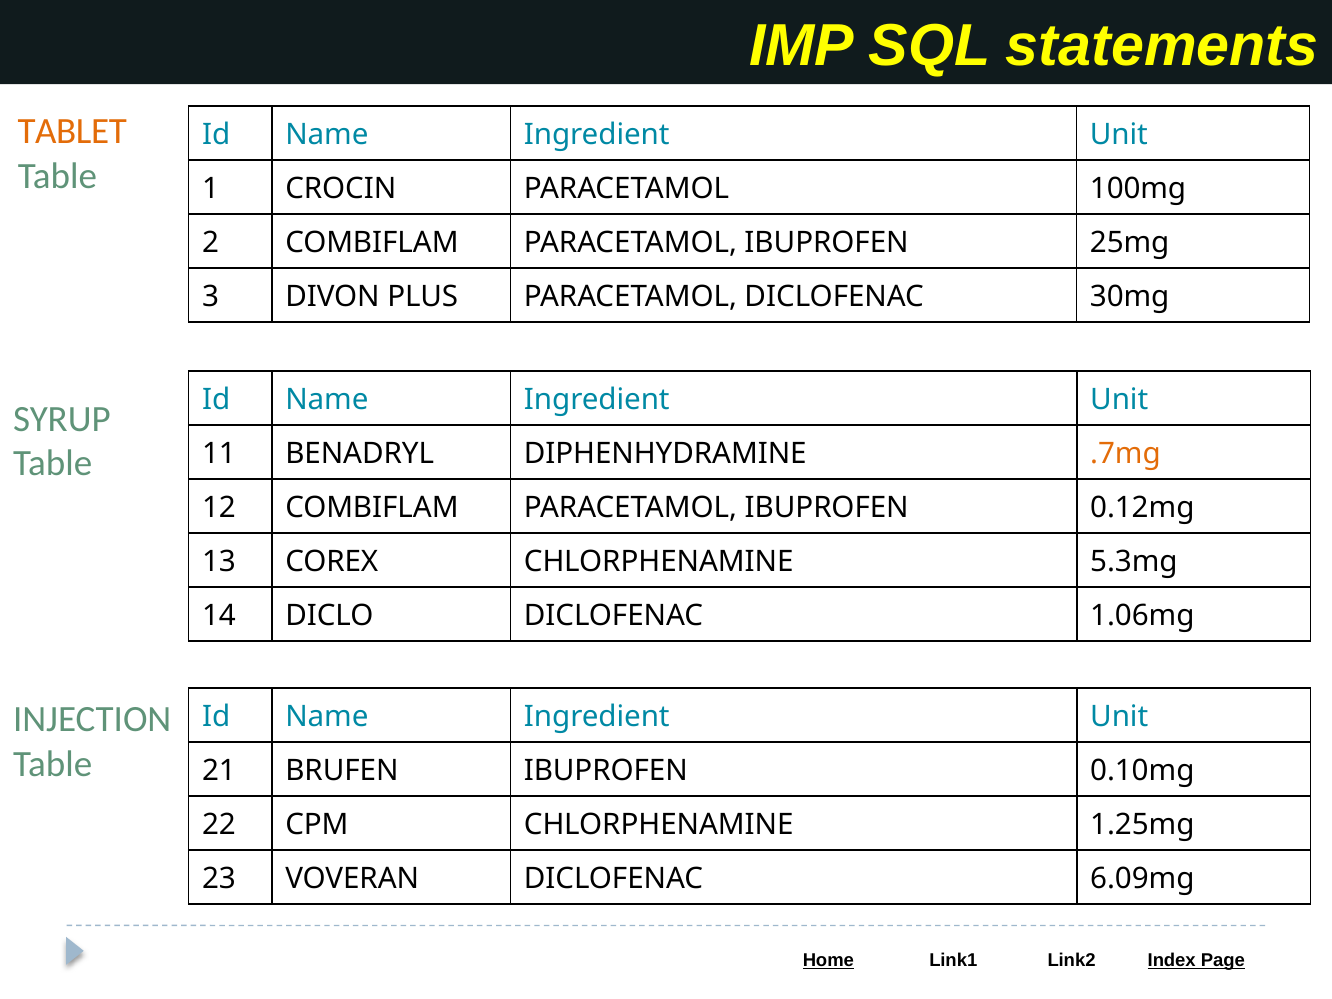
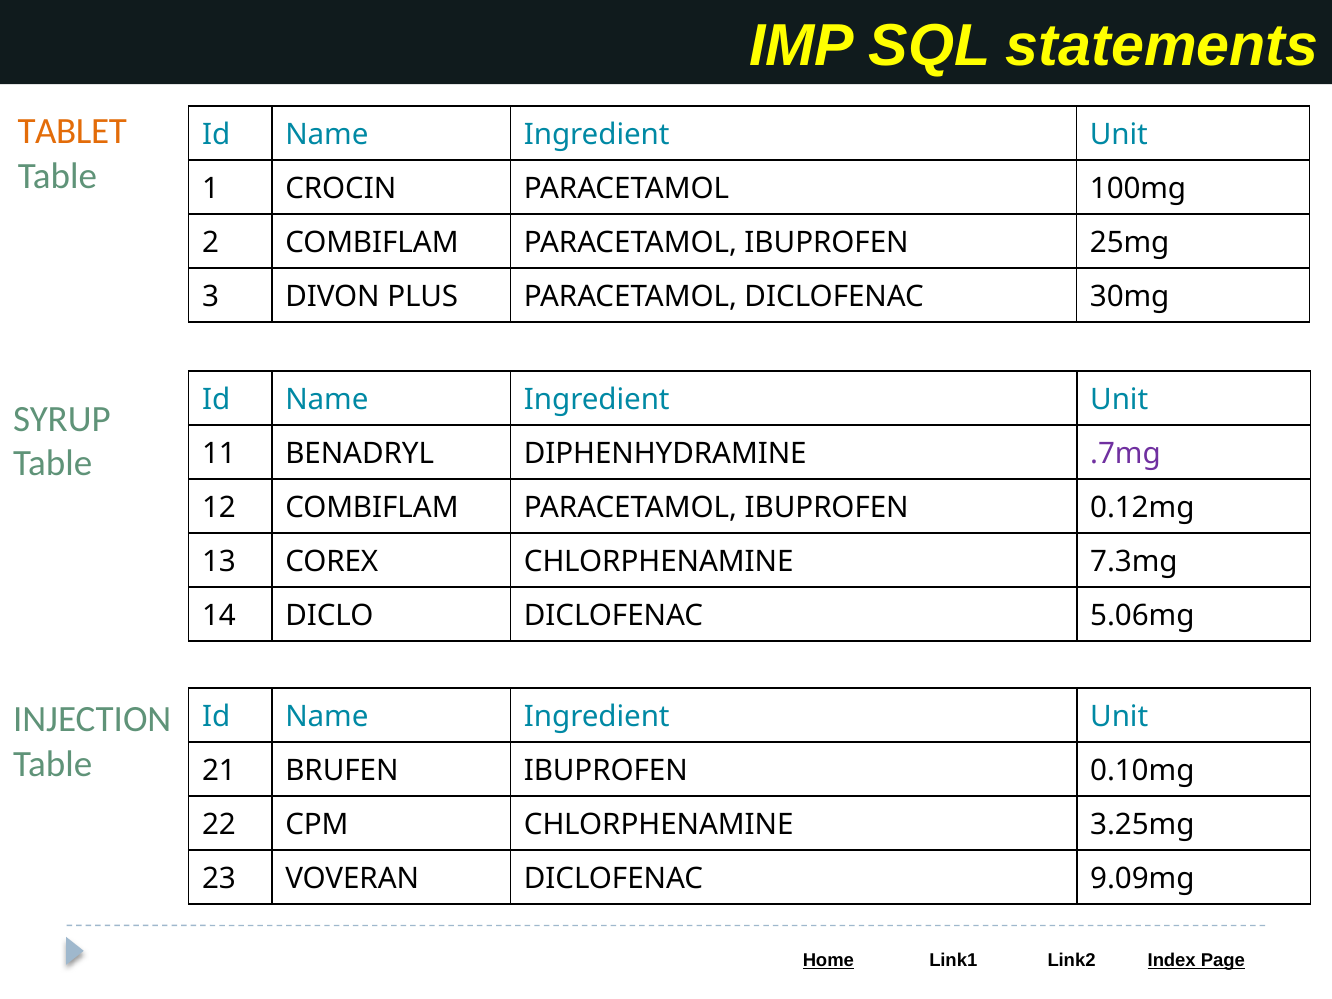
.7mg colour: orange -> purple
5.3mg: 5.3mg -> 7.3mg
1.06mg: 1.06mg -> 5.06mg
1.25mg: 1.25mg -> 3.25mg
6.09mg: 6.09mg -> 9.09mg
